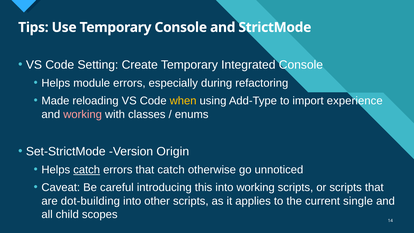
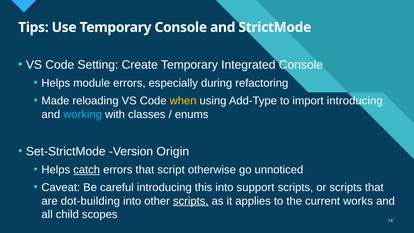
import experience: experience -> introducing
working at (83, 114) colour: pink -> light blue
that catch: catch -> script
into working: working -> support
scripts at (191, 201) underline: none -> present
single: single -> works
